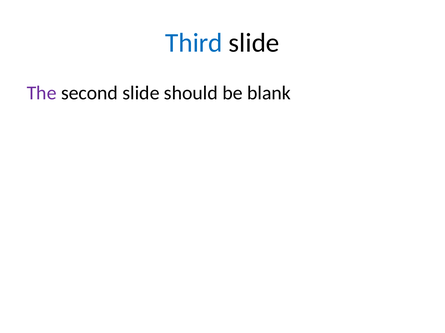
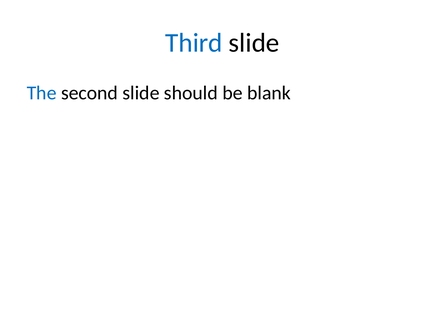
The colour: purple -> blue
